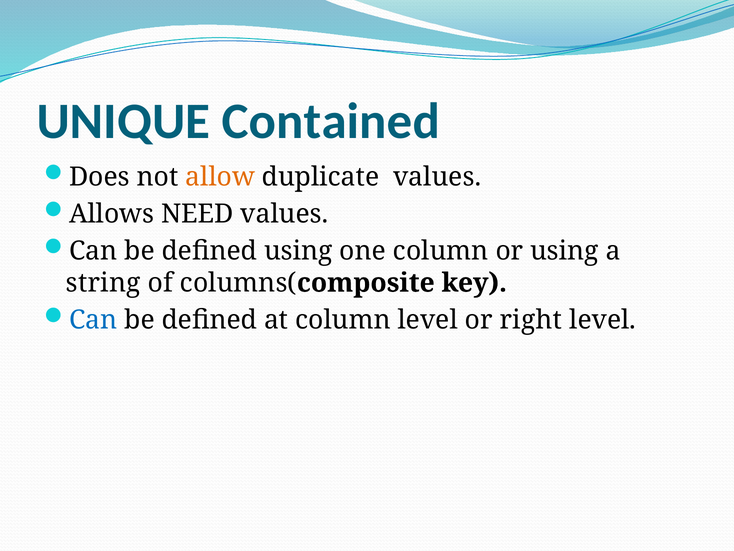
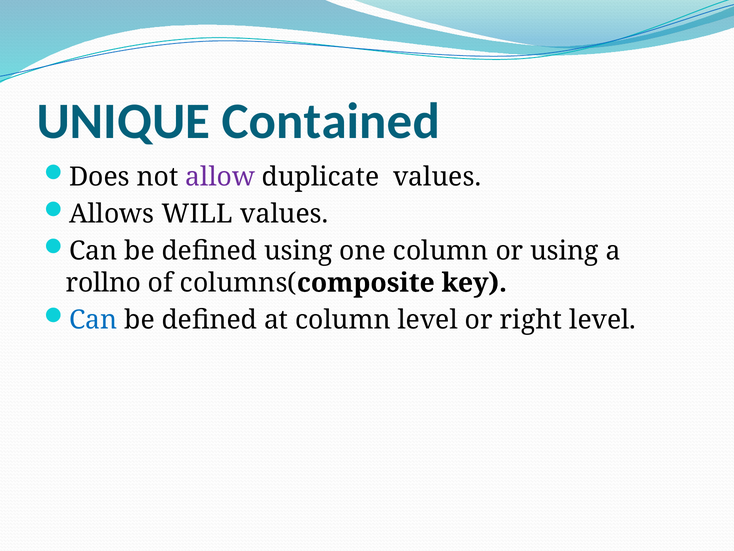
allow colour: orange -> purple
NEED: NEED -> WILL
string: string -> rollno
